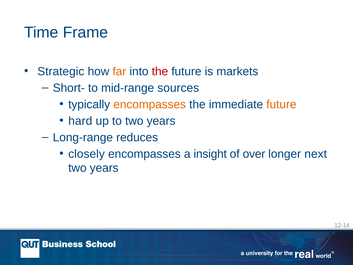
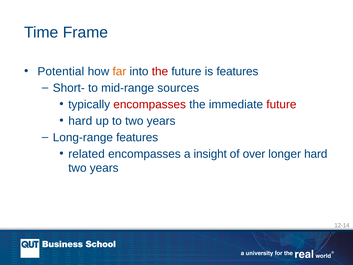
Strategic: Strategic -> Potential
is markets: markets -> features
encompasses at (150, 104) colour: orange -> red
future at (281, 104) colour: orange -> red
Long-range reduces: reduces -> features
closely: closely -> related
longer next: next -> hard
